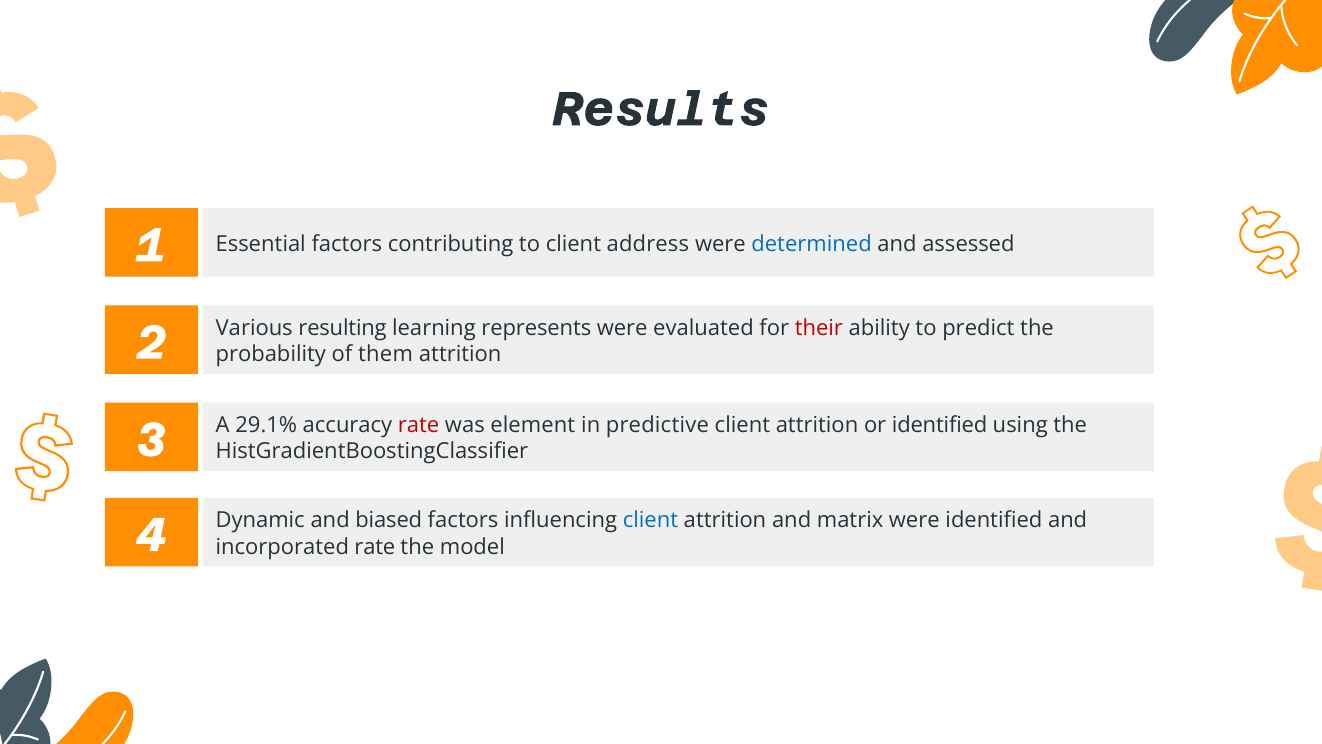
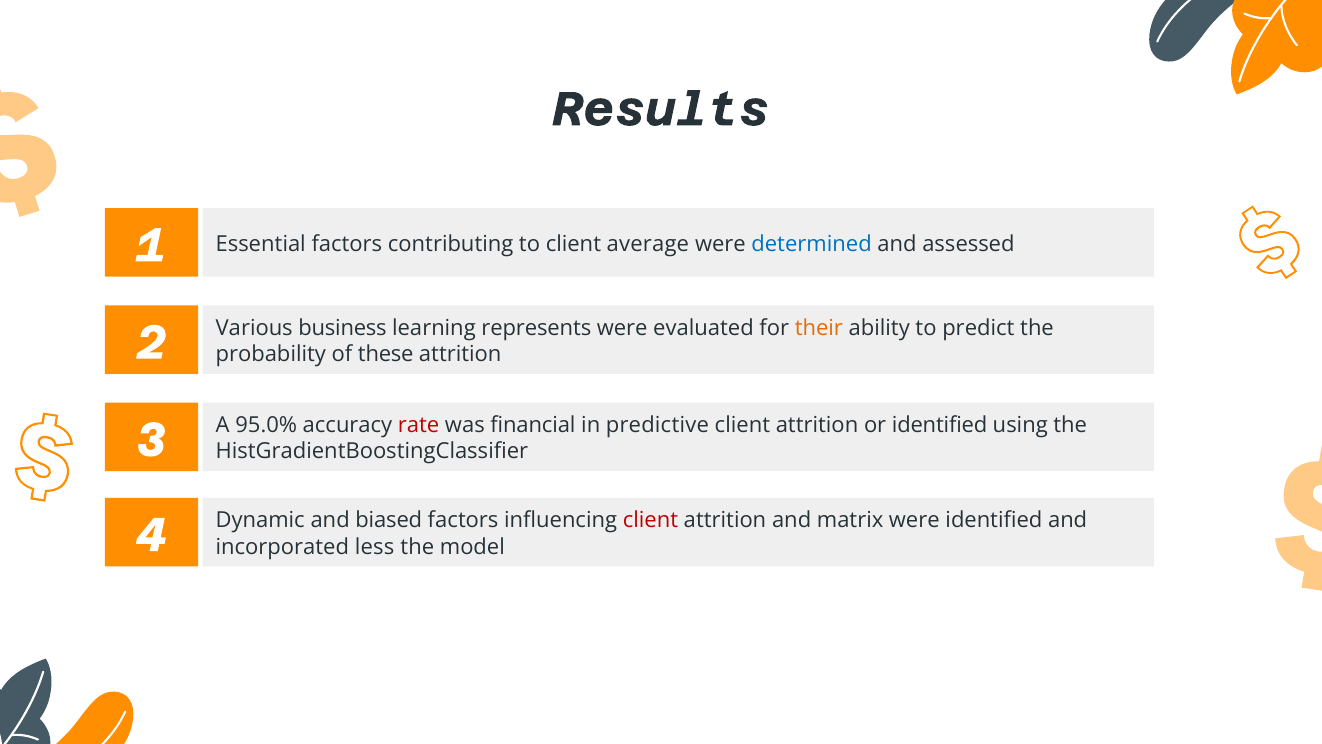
address: address -> average
resulting: resulting -> business
their colour: red -> orange
them: them -> these
29.1%: 29.1% -> 95.0%
element: element -> financial
client at (650, 520) colour: blue -> red
incorporated rate: rate -> less
